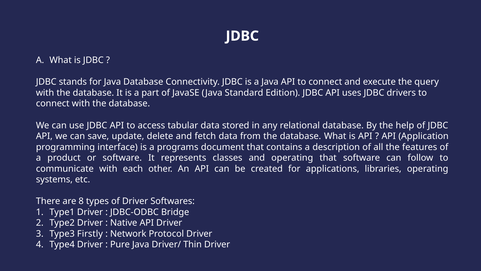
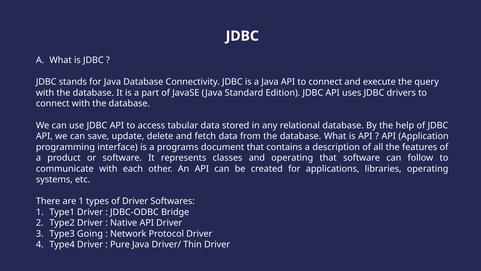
are 8: 8 -> 1
Firstly: Firstly -> Going
